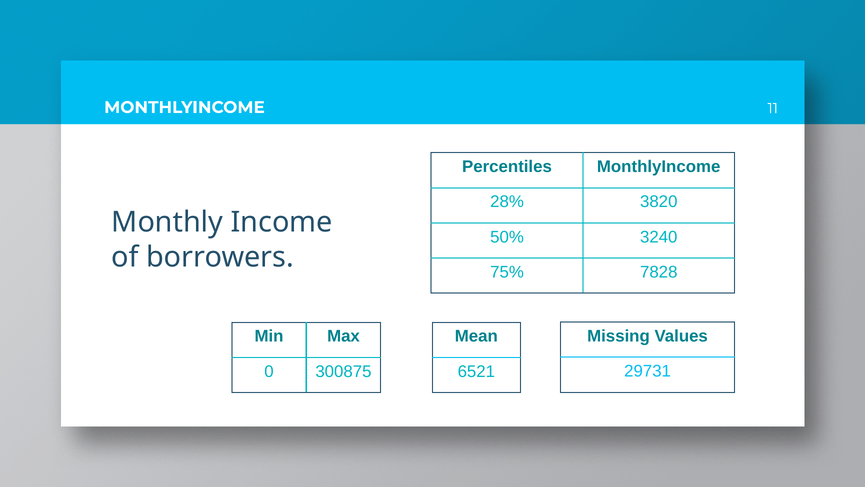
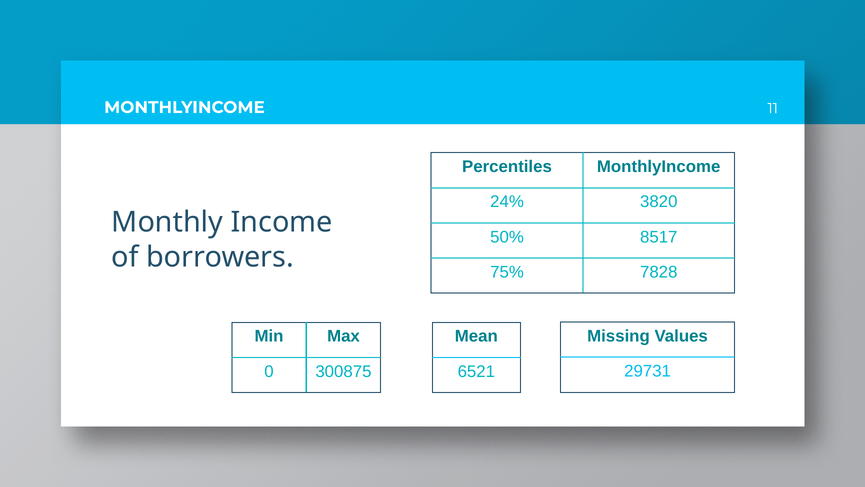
28%: 28% -> 24%
3240: 3240 -> 8517
